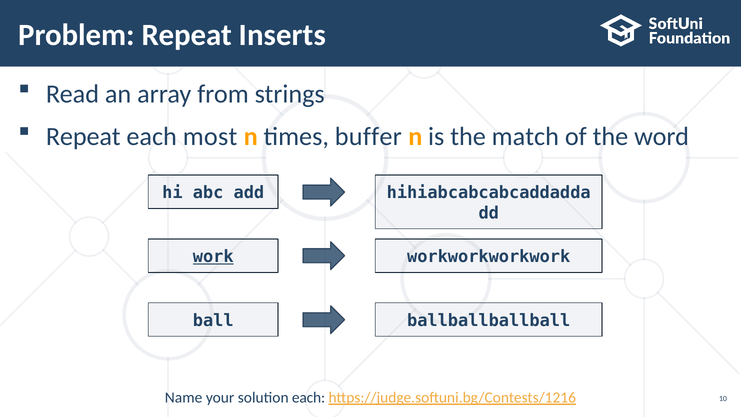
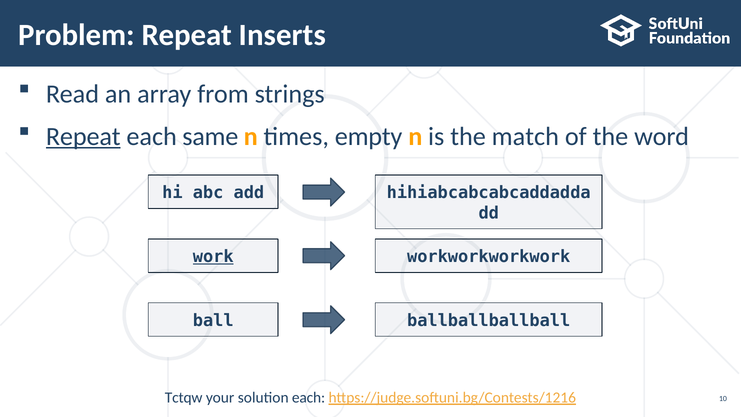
Repeat at (83, 136) underline: none -> present
most: most -> same
buffer: buffer -> empty
Name: Name -> Tctqw
